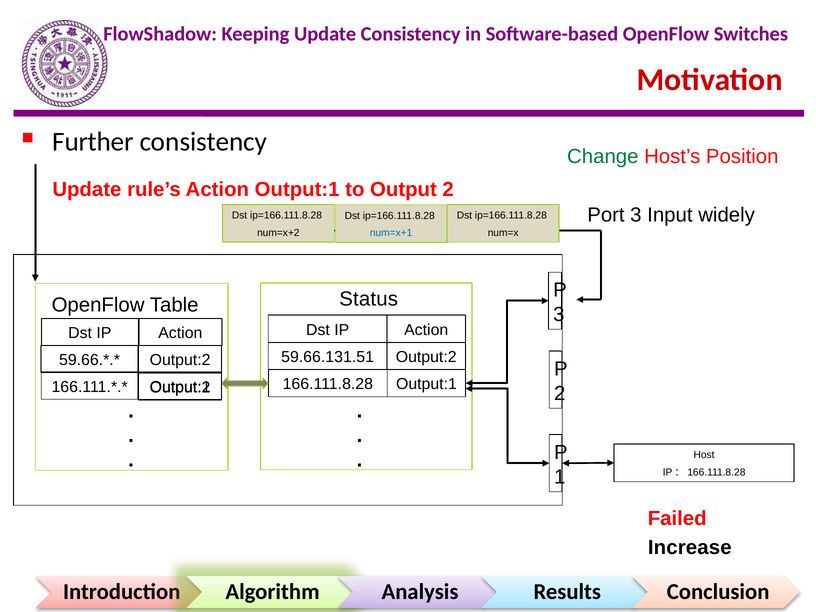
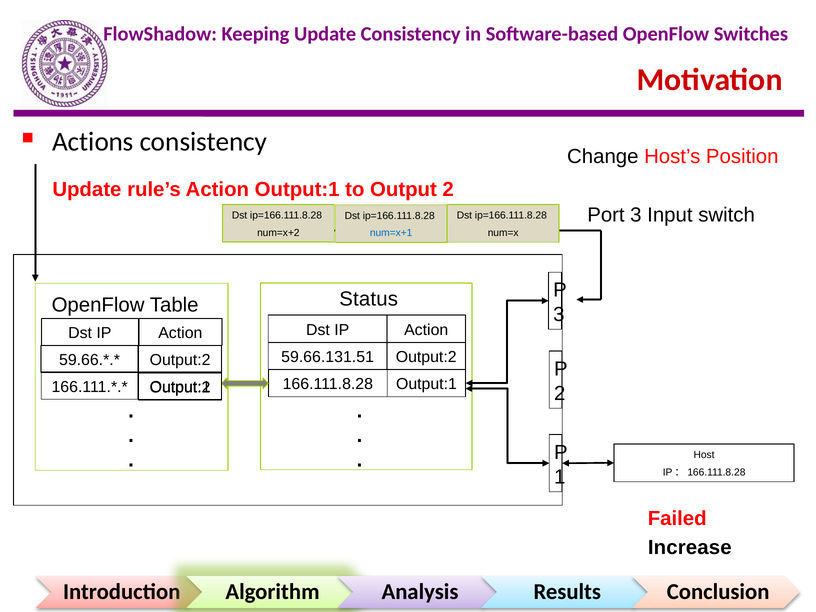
Further: Further -> Actions
Change colour: green -> black
widely: widely -> switch
